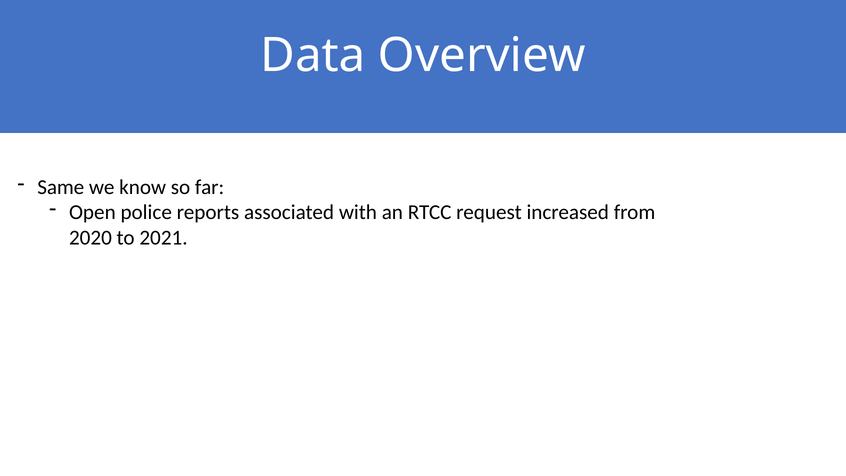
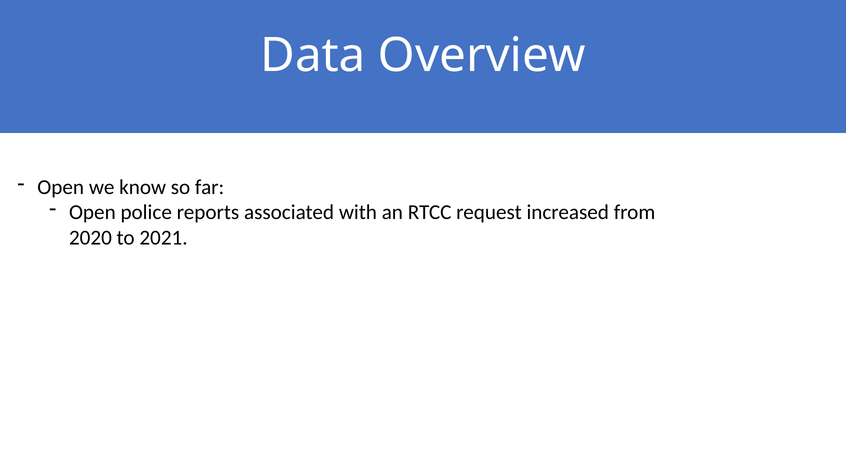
Same at (61, 187): Same -> Open
